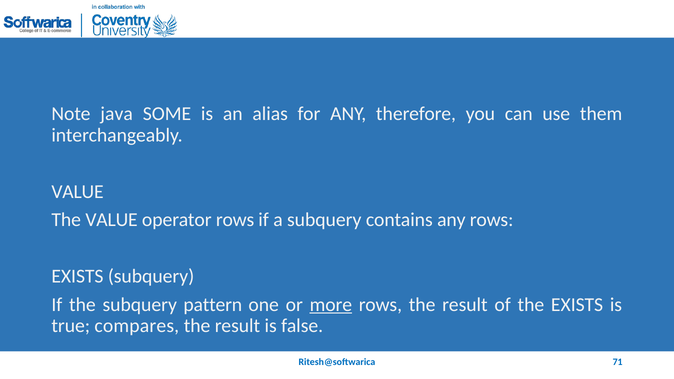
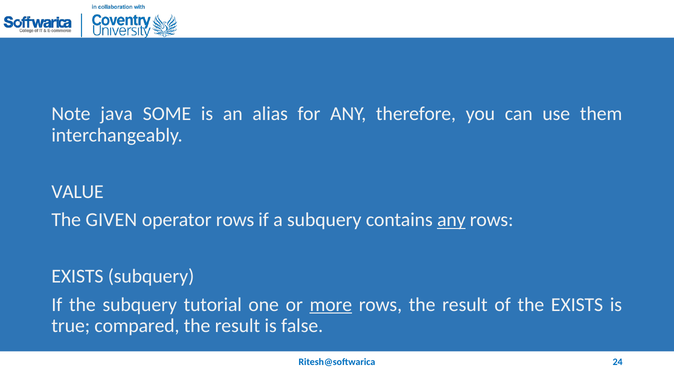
The VALUE: VALUE -> GIVEN
any at (451, 220) underline: none -> present
pattern: pattern -> tutorial
compares: compares -> compared
71: 71 -> 24
